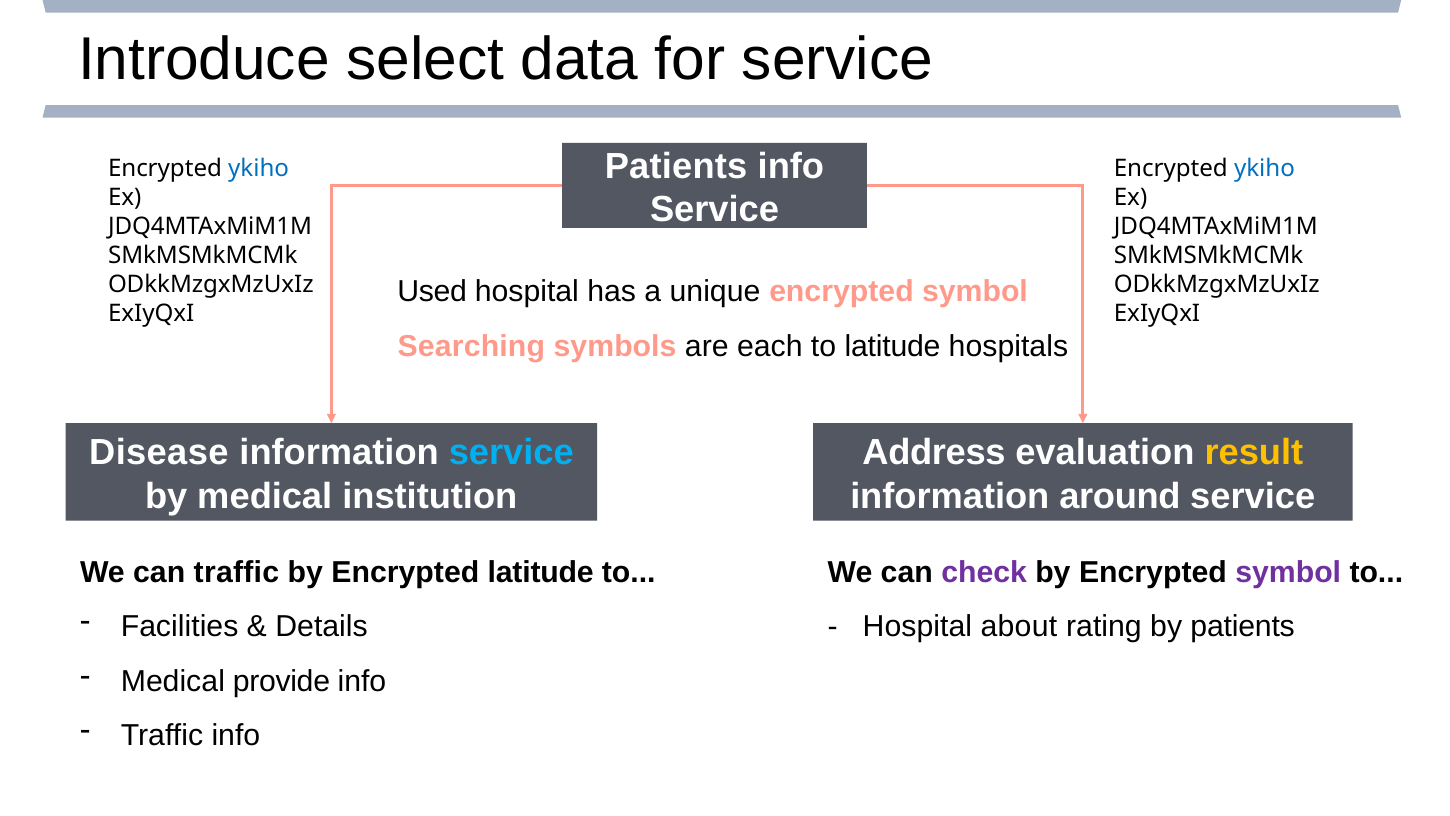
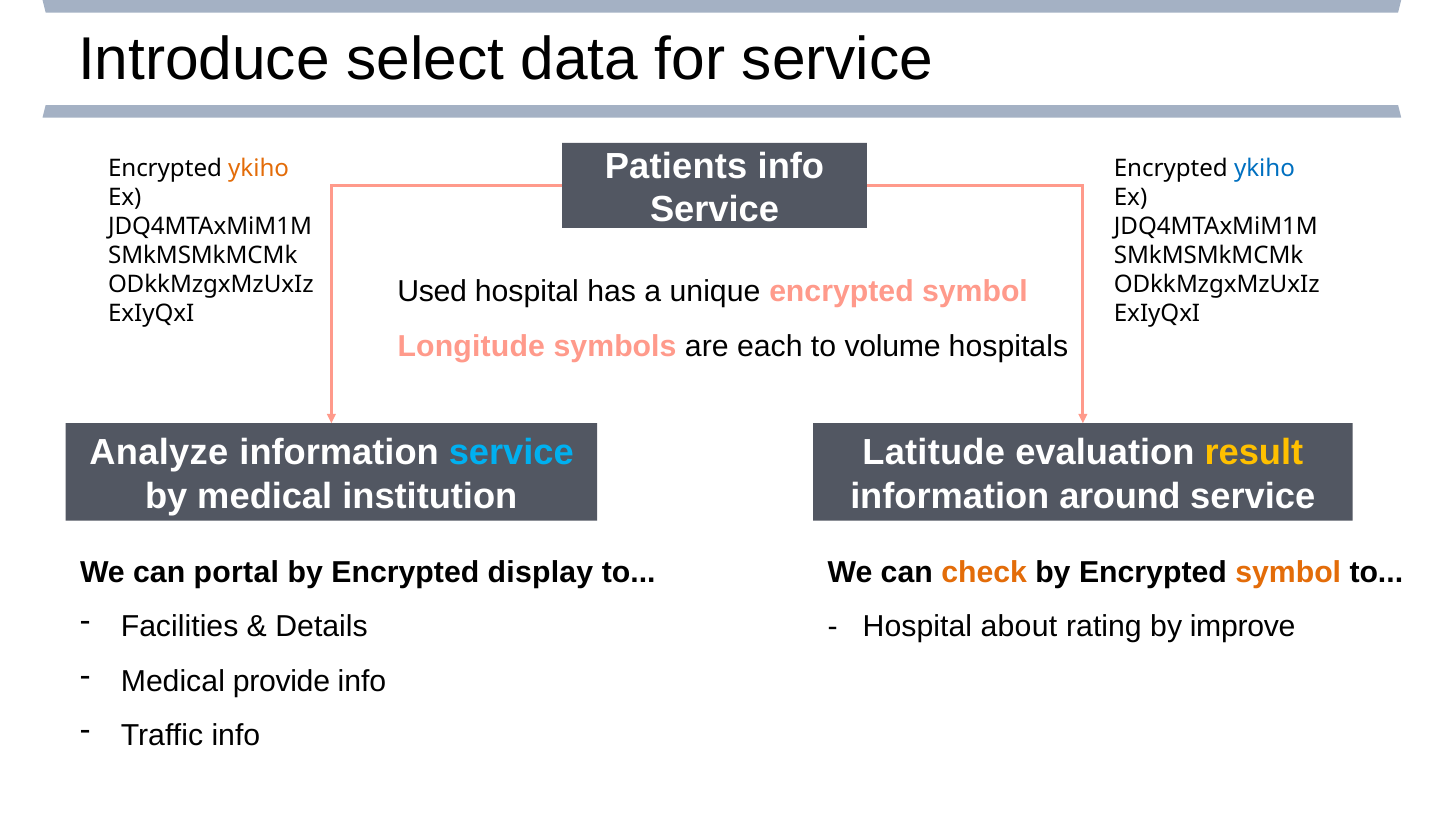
ykiho at (259, 168) colour: blue -> orange
Searching: Searching -> Longitude
to latitude: latitude -> volume
Disease: Disease -> Analyze
Address: Address -> Latitude
can traffic: traffic -> portal
Encrypted latitude: latitude -> display
check colour: purple -> orange
symbol at (1288, 572) colour: purple -> orange
by patients: patients -> improve
